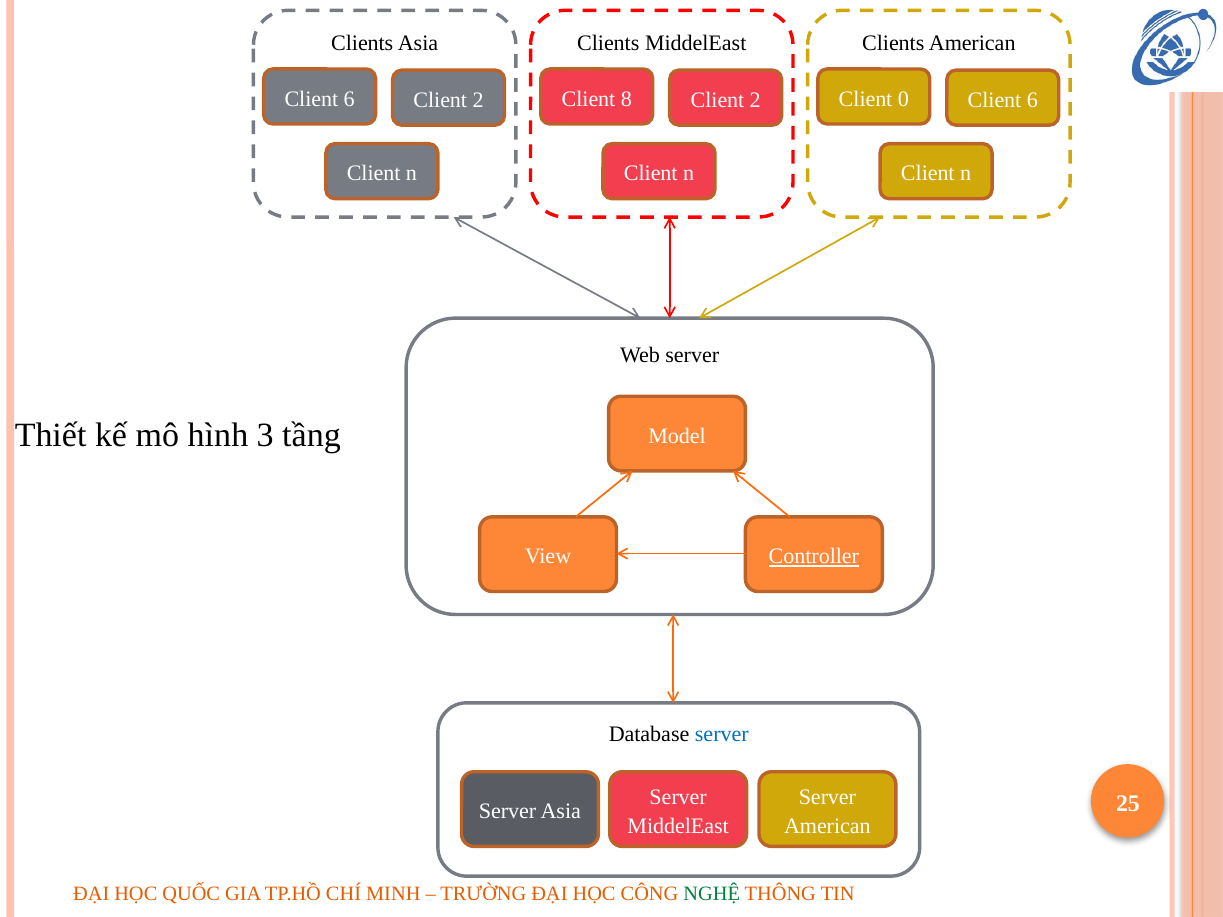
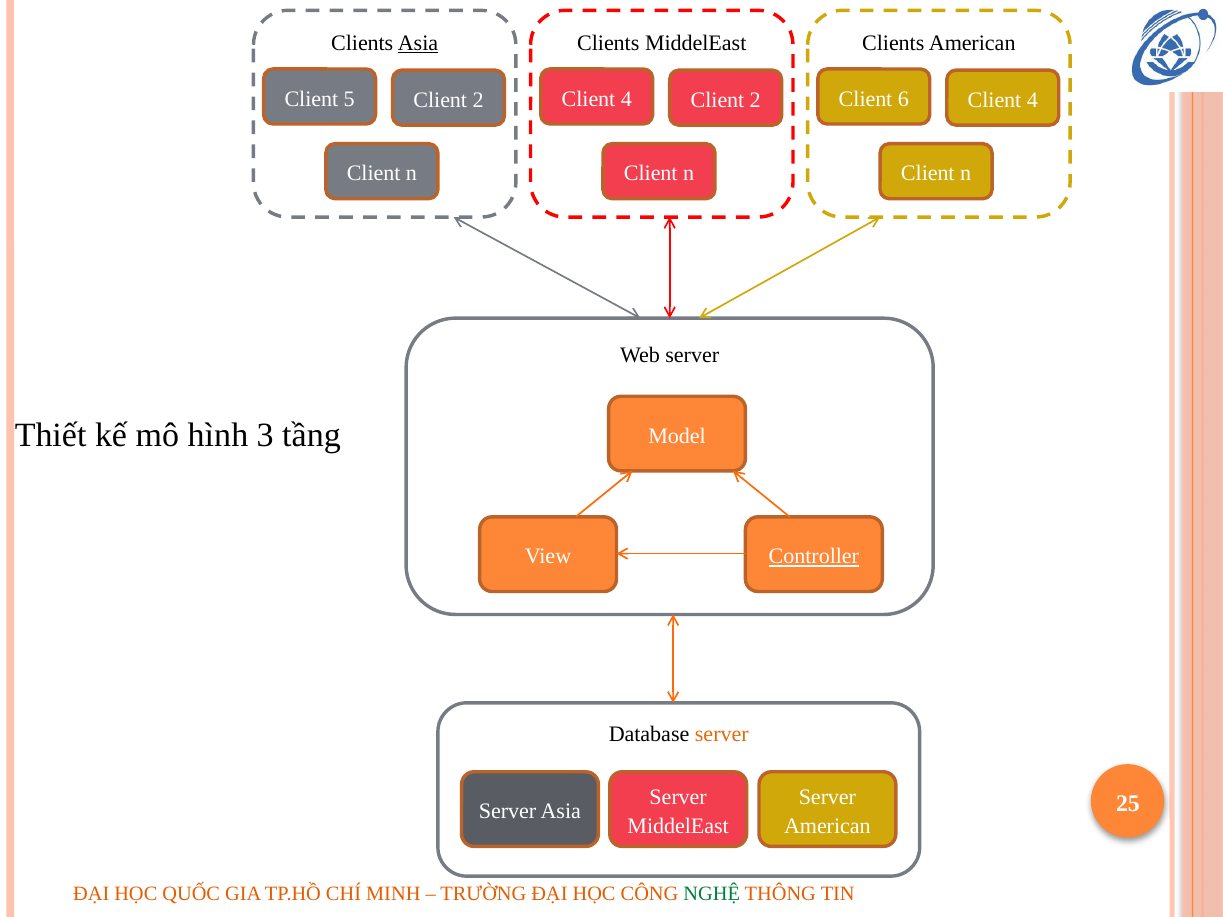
Asia at (418, 43) underline: none -> present
6 at (349, 99): 6 -> 5
8 at (626, 99): 8 -> 4
0: 0 -> 6
6 at (1032, 100): 6 -> 4
server at (722, 734) colour: blue -> orange
